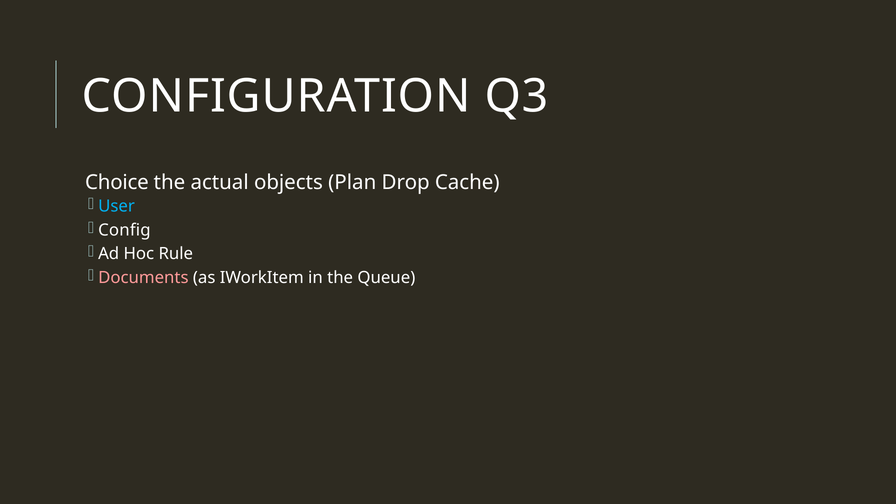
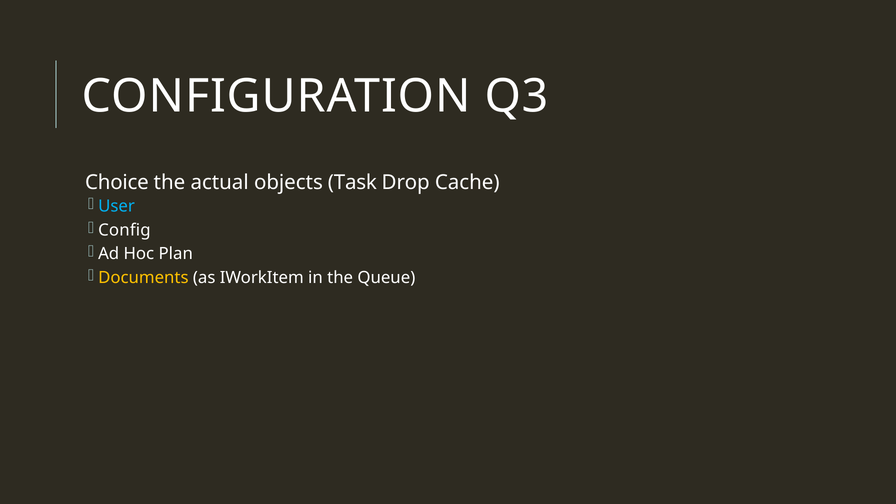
Plan: Plan -> Task
Rule: Rule -> Plan
Documents colour: pink -> yellow
